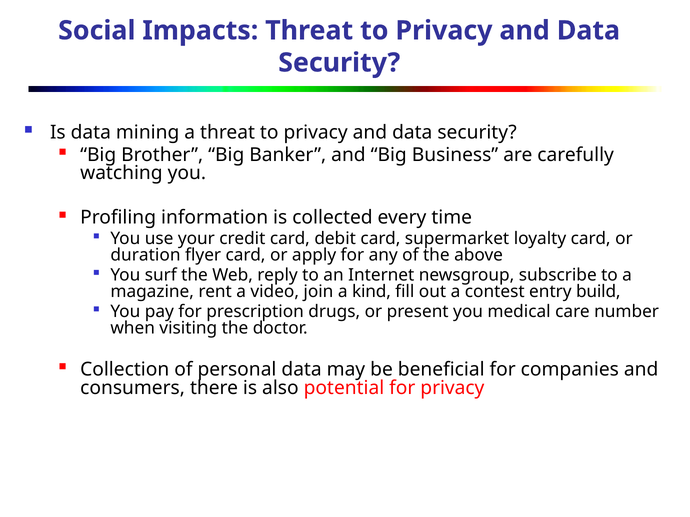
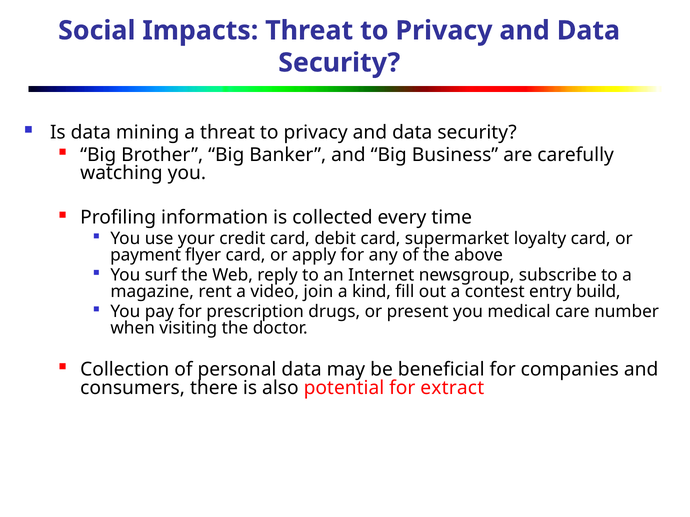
duration: duration -> payment
for privacy: privacy -> extract
